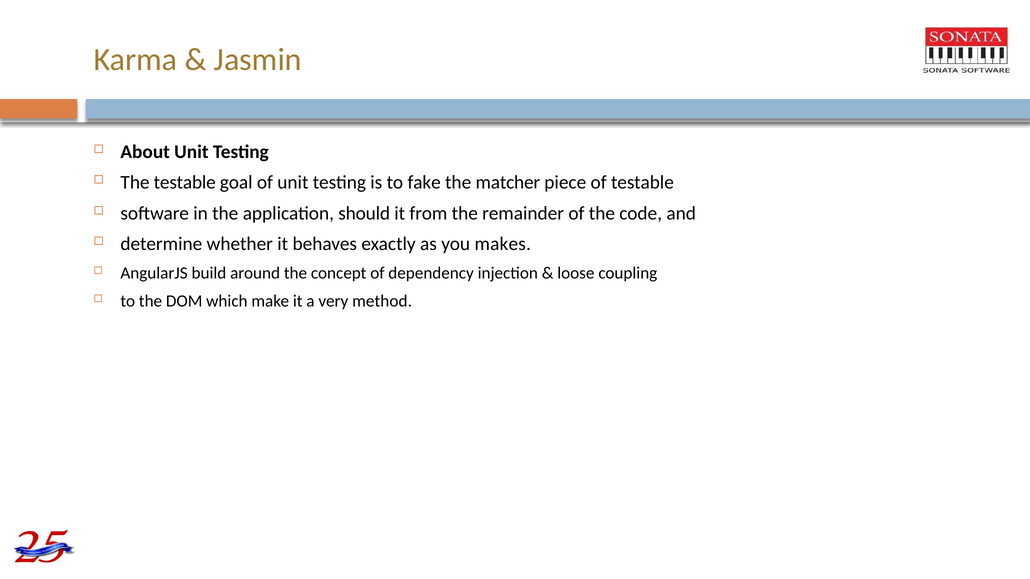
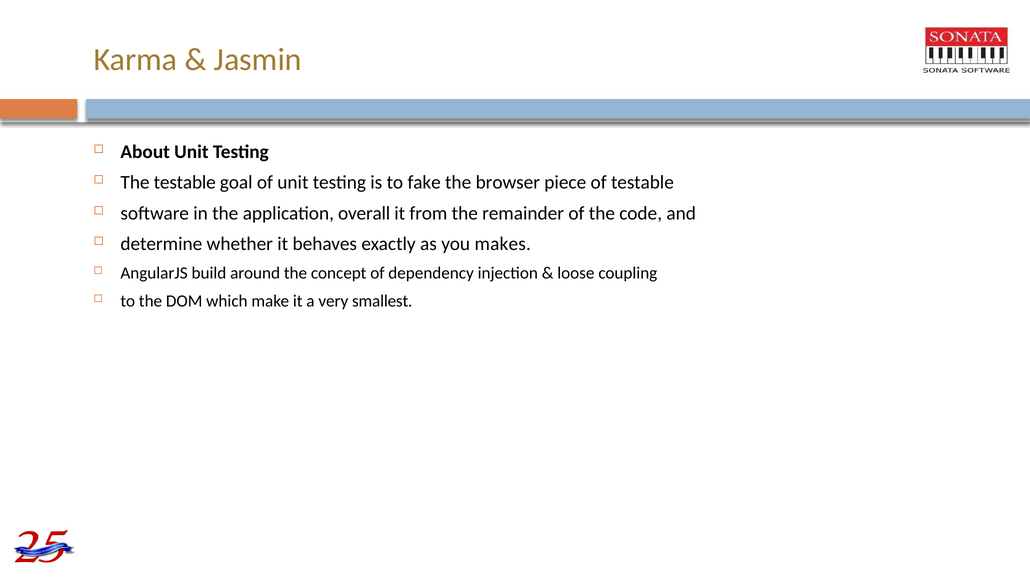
matcher: matcher -> browser
should: should -> overall
method: method -> smallest
